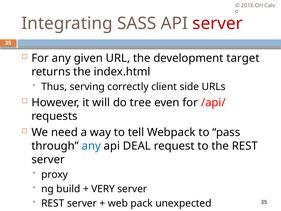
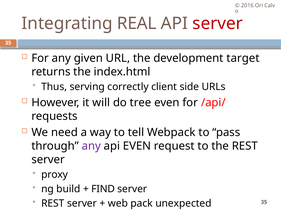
SASS: SASS -> REAL
any at (91, 146) colour: blue -> purple
api DEAL: DEAL -> EVEN
VERY: VERY -> FIND
